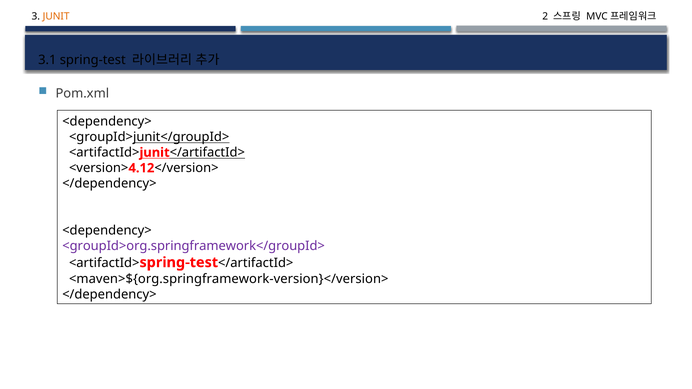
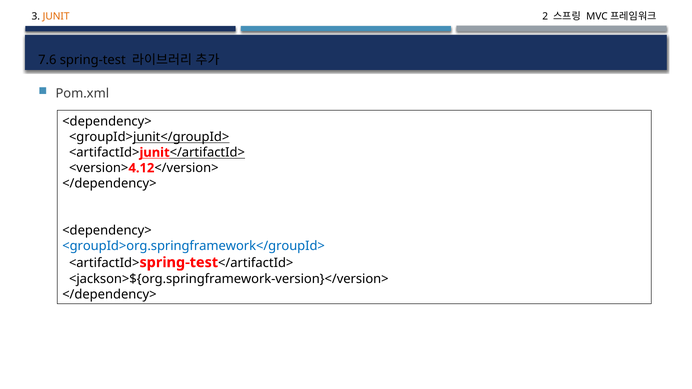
3.1: 3.1 -> 7.6
<groupId>org.springframework</groupId> colour: purple -> blue
<maven>${org.springframework-version}</version>: <maven>${org.springframework-version}</version> -> <jackson>${org.springframework-version}</version>
